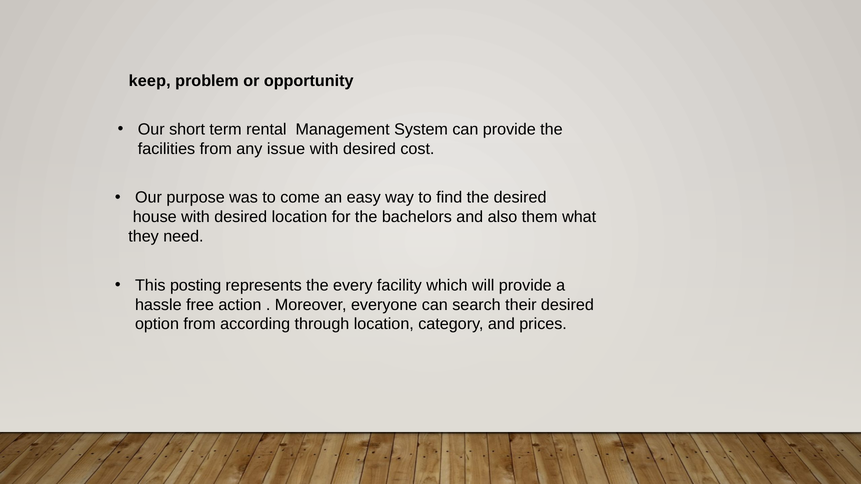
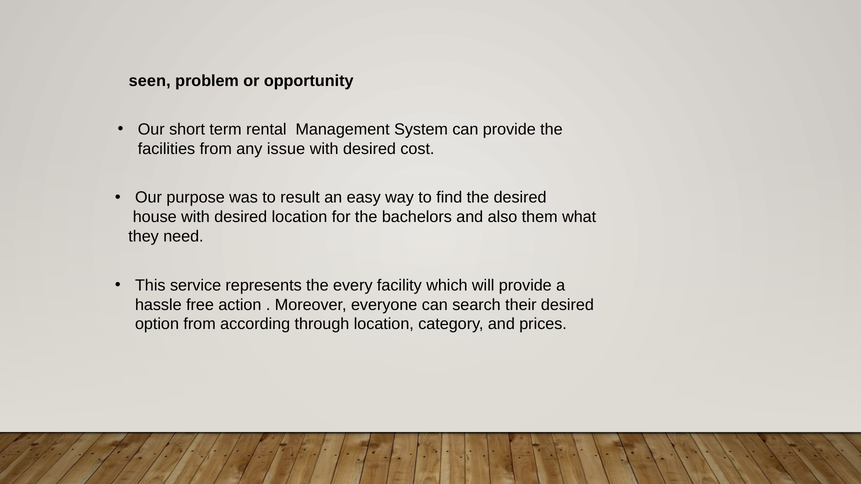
keep: keep -> seen
come: come -> result
posting: posting -> service
